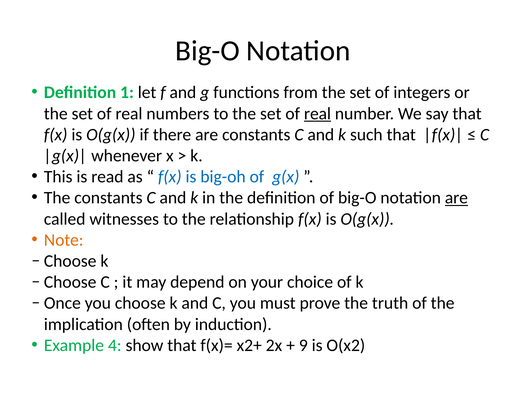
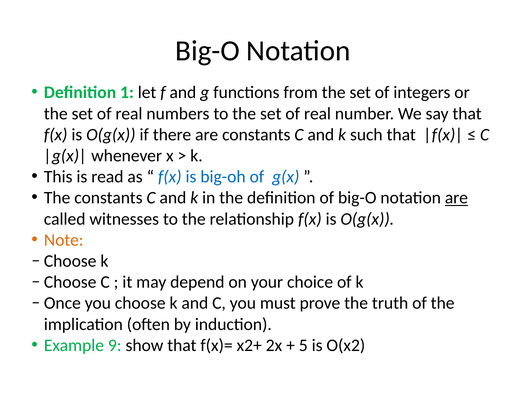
real at (317, 113) underline: present -> none
Example 4: 4 -> 9
9: 9 -> 5
